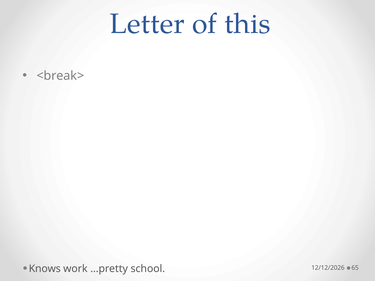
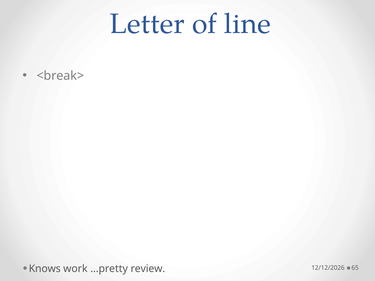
this: this -> line
school: school -> review
